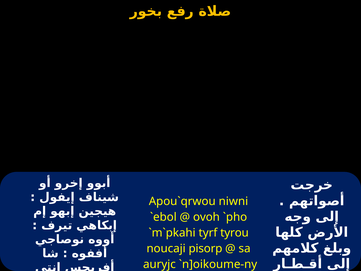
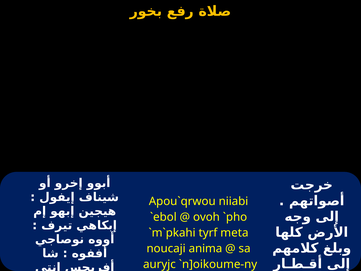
niwni: niwni -> niiabi
tyrou: tyrou -> meta
pisorp: pisorp -> anima
